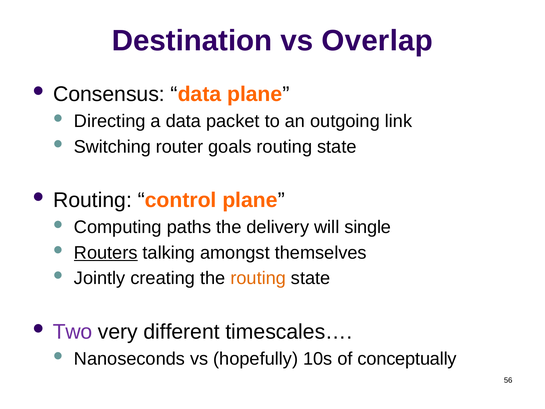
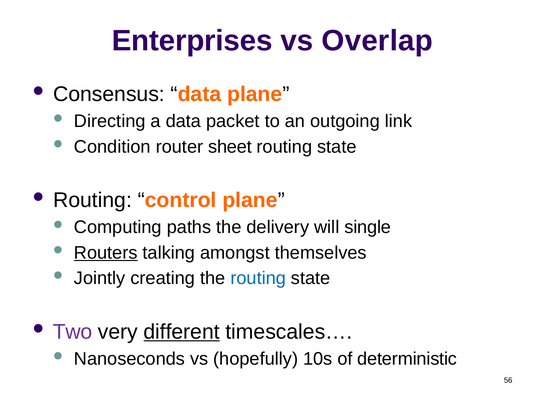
Destination: Destination -> Enterprises
Switching: Switching -> Condition
goals: goals -> sheet
routing at (258, 278) colour: orange -> blue
different underline: none -> present
conceptually: conceptually -> deterministic
